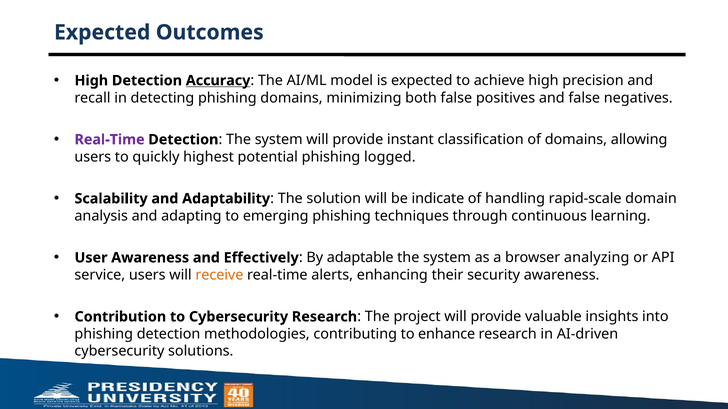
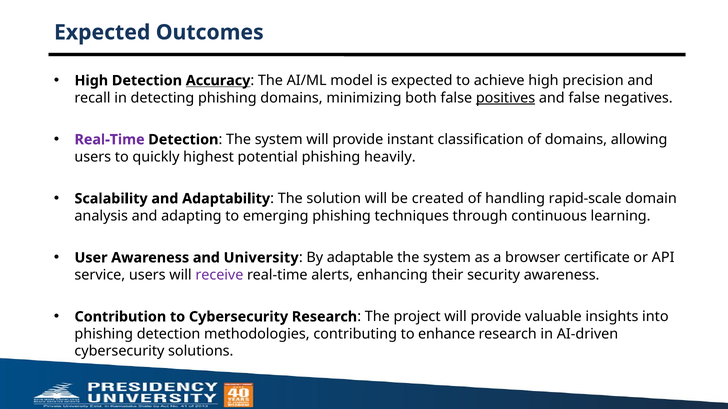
positives underline: none -> present
logged: logged -> heavily
indicate: indicate -> created
Effectively: Effectively -> University
analyzing: analyzing -> certificate
receive colour: orange -> purple
